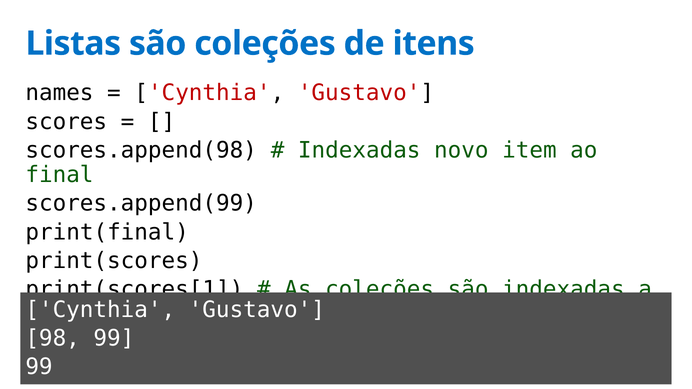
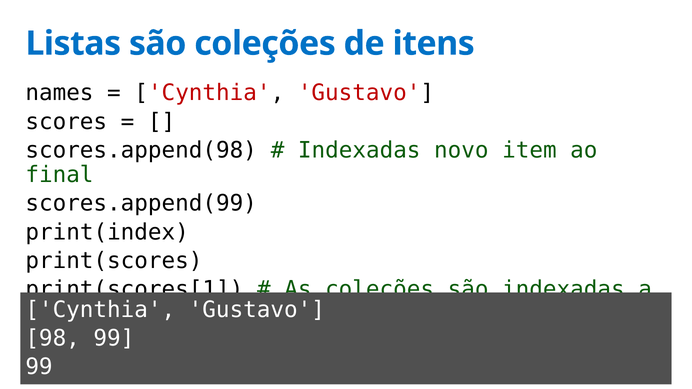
print(final: print(final -> print(index
